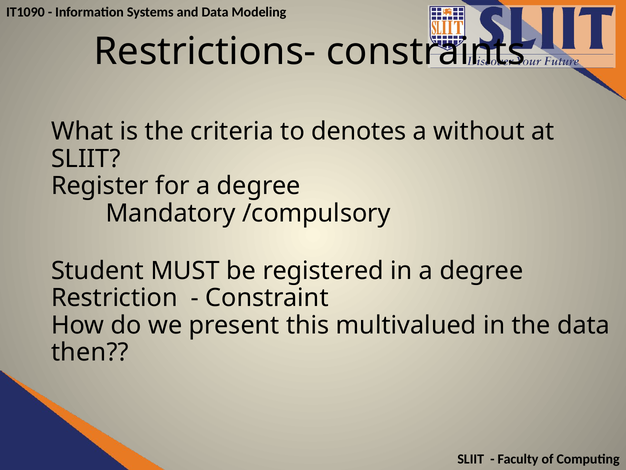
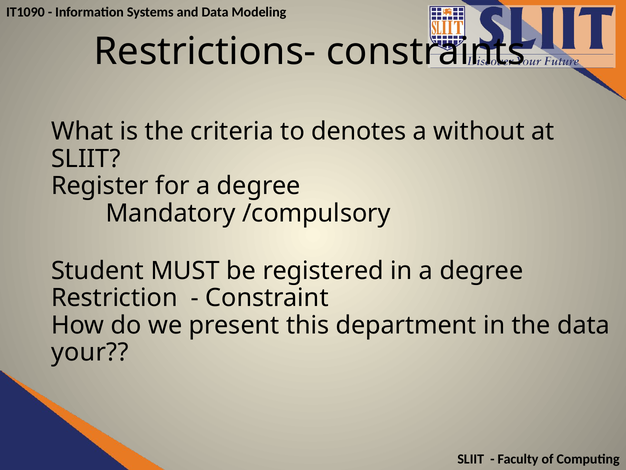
multivalued: multivalued -> department
then: then -> your
